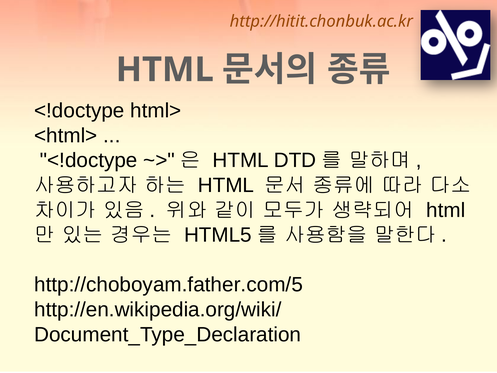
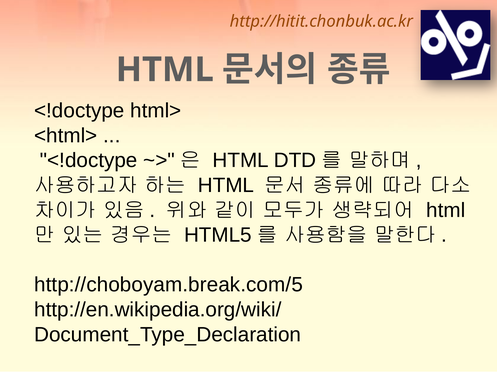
http://choboyam.father.com/5: http://choboyam.father.com/5 -> http://choboyam.break.com/5
